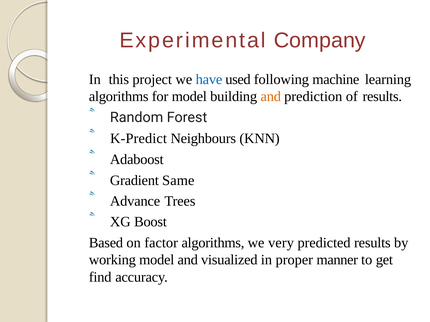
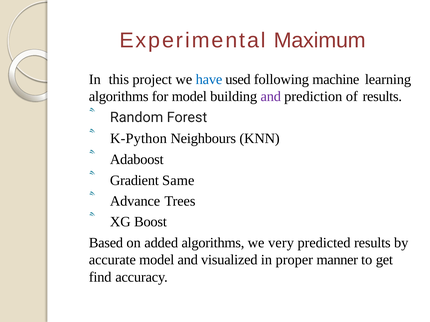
Company: Company -> Maximum
and at (271, 97) colour: orange -> purple
K-Predict: K-Predict -> K-Python
factor: factor -> added
working: working -> accurate
